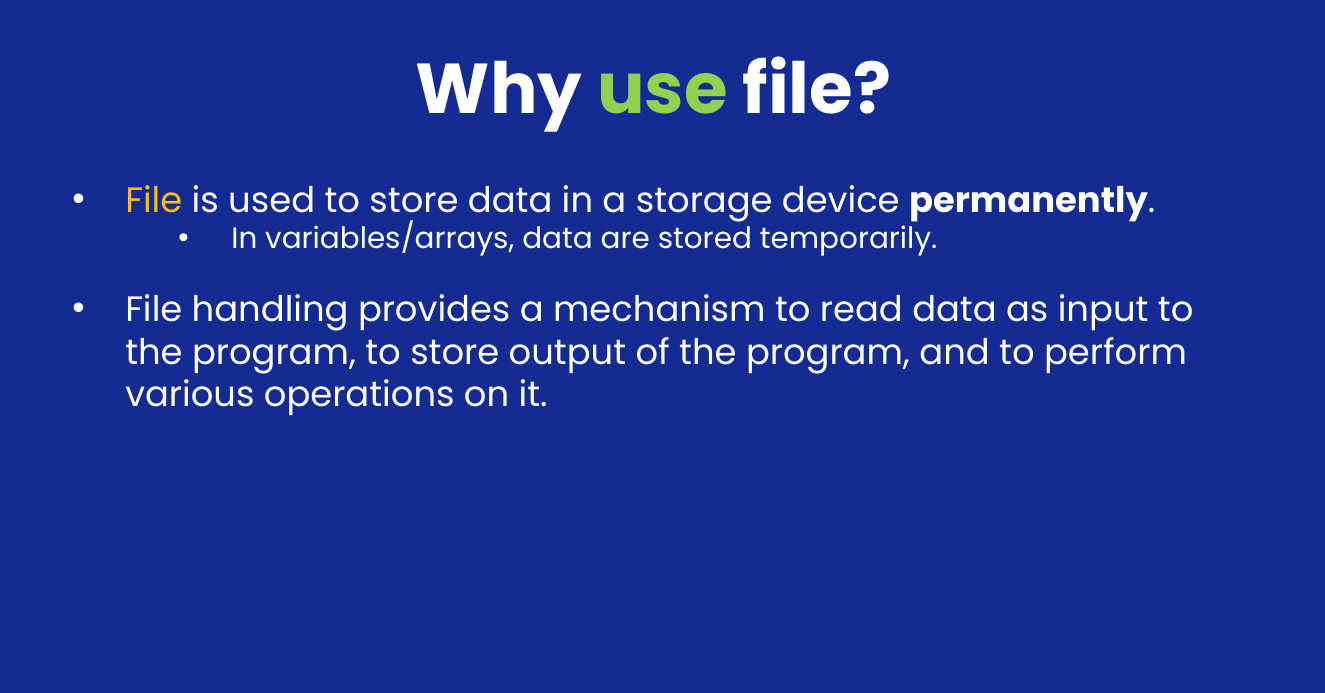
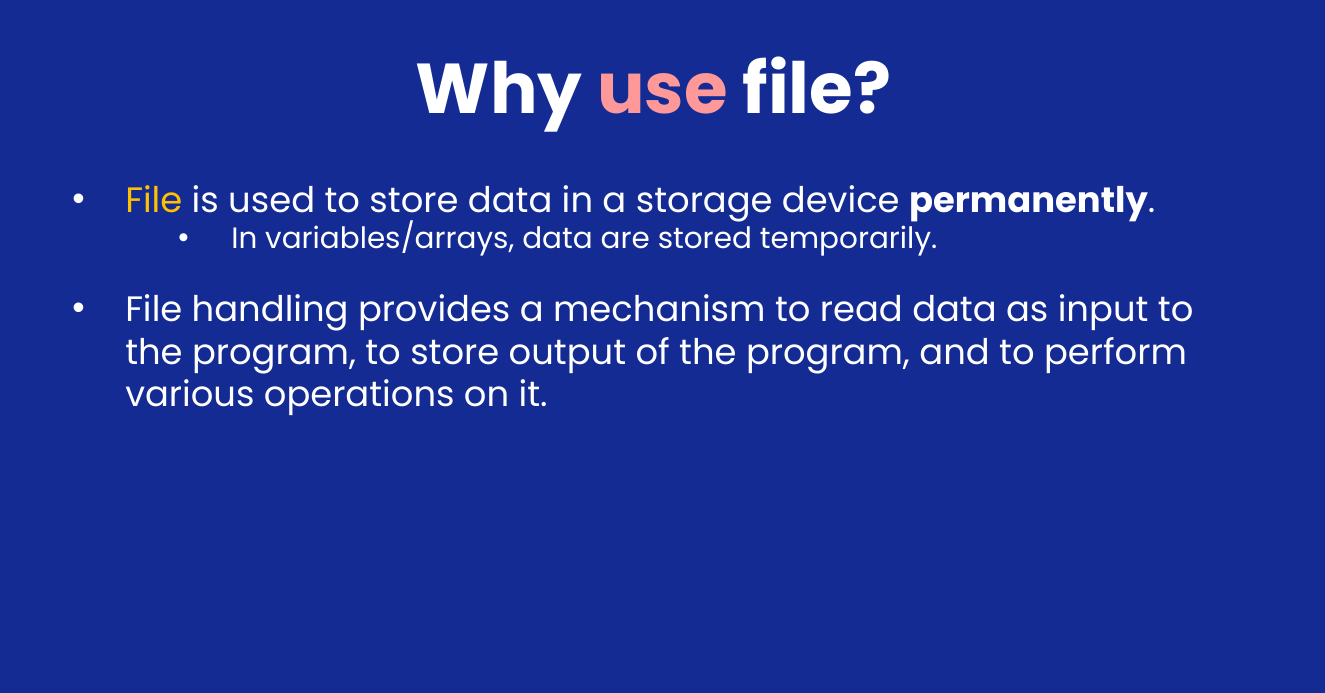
use colour: light green -> pink
